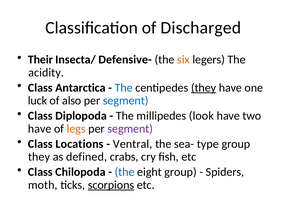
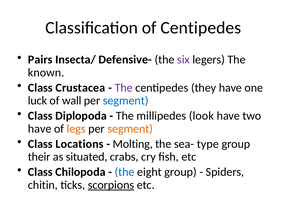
of Discharged: Discharged -> Centipedes
Their: Their -> Pairs
six colour: orange -> purple
acidity: acidity -> known
Antarctica: Antarctica -> Crustacea
The at (124, 88) colour: blue -> purple
they at (204, 88) underline: present -> none
also: also -> wall
segment at (130, 129) colour: purple -> orange
Ventral: Ventral -> Molting
they at (39, 157): they -> their
defined: defined -> situated
moth: moth -> chitin
